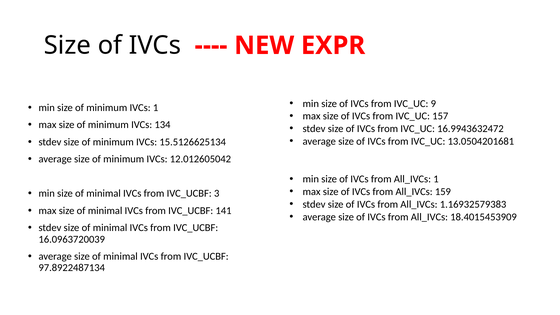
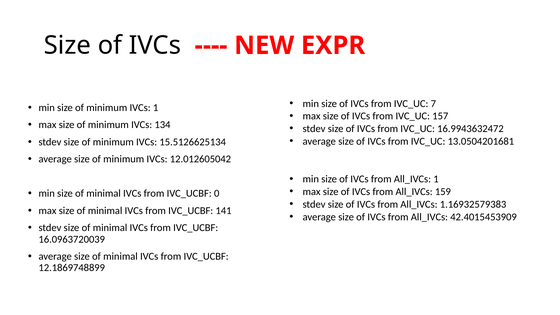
9: 9 -> 7
3: 3 -> 0
18.4015453909: 18.4015453909 -> 42.4015453909
97.8922487134: 97.8922487134 -> 12.1869748899
